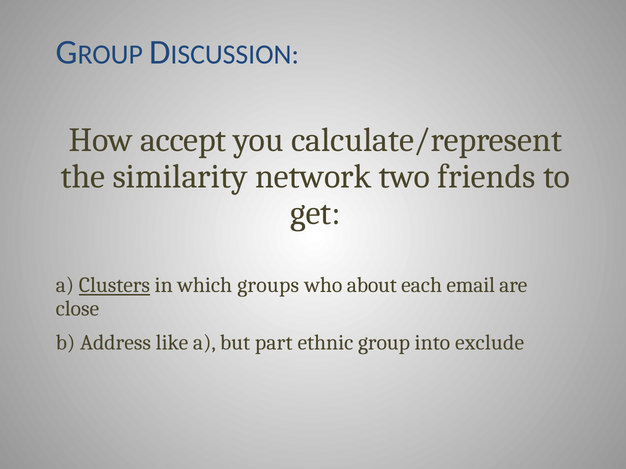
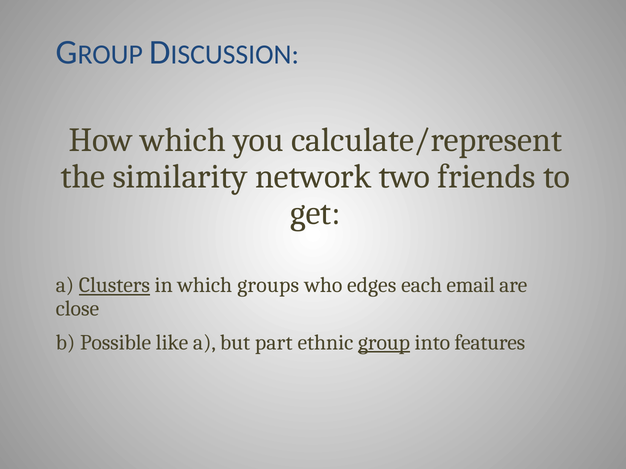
How accept: accept -> which
about: about -> edges
Address: Address -> Possible
group underline: none -> present
exclude: exclude -> features
